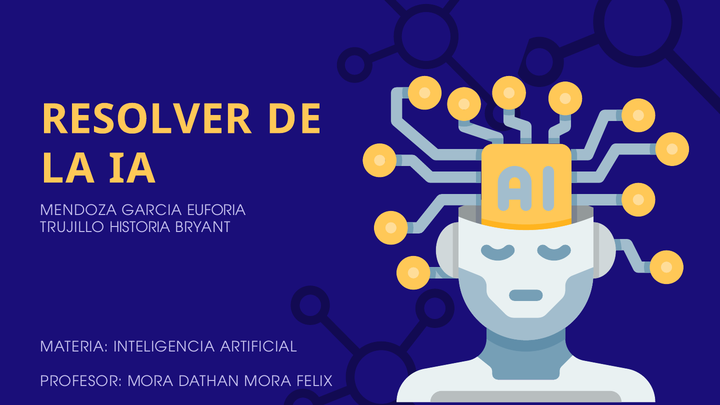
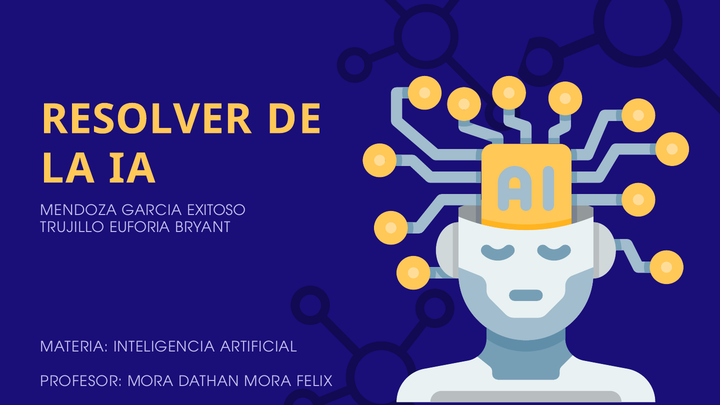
EUFORIA: EUFORIA -> EXITOSO
HISTORIA: HISTORIA -> EUFORIA
